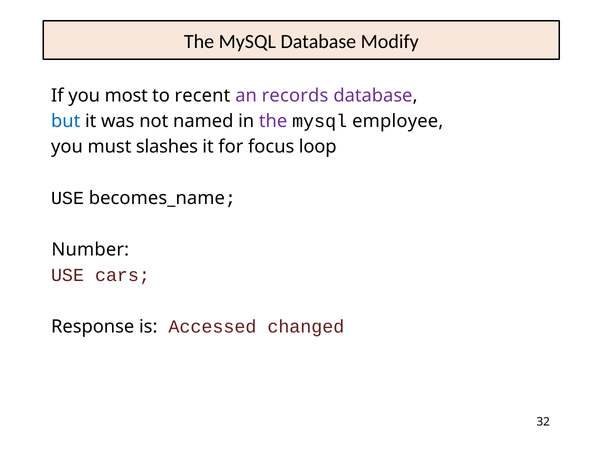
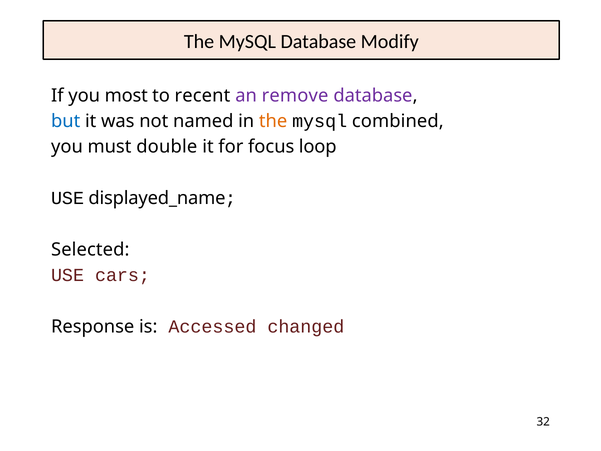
records: records -> remove
the at (273, 121) colour: purple -> orange
employee: employee -> combined
slashes: slashes -> double
becomes_name: becomes_name -> displayed_name
Number: Number -> Selected
